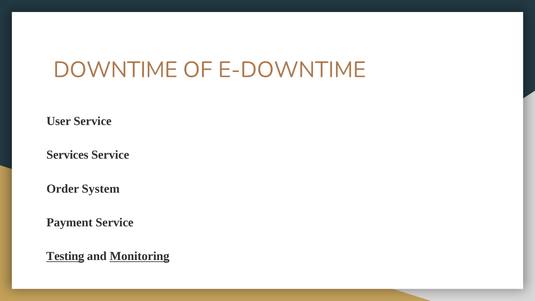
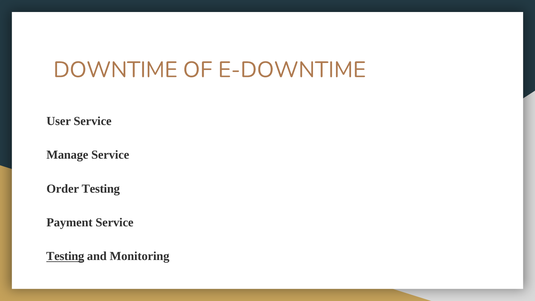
Services: Services -> Manage
Order System: System -> Testing
Monitoring underline: present -> none
